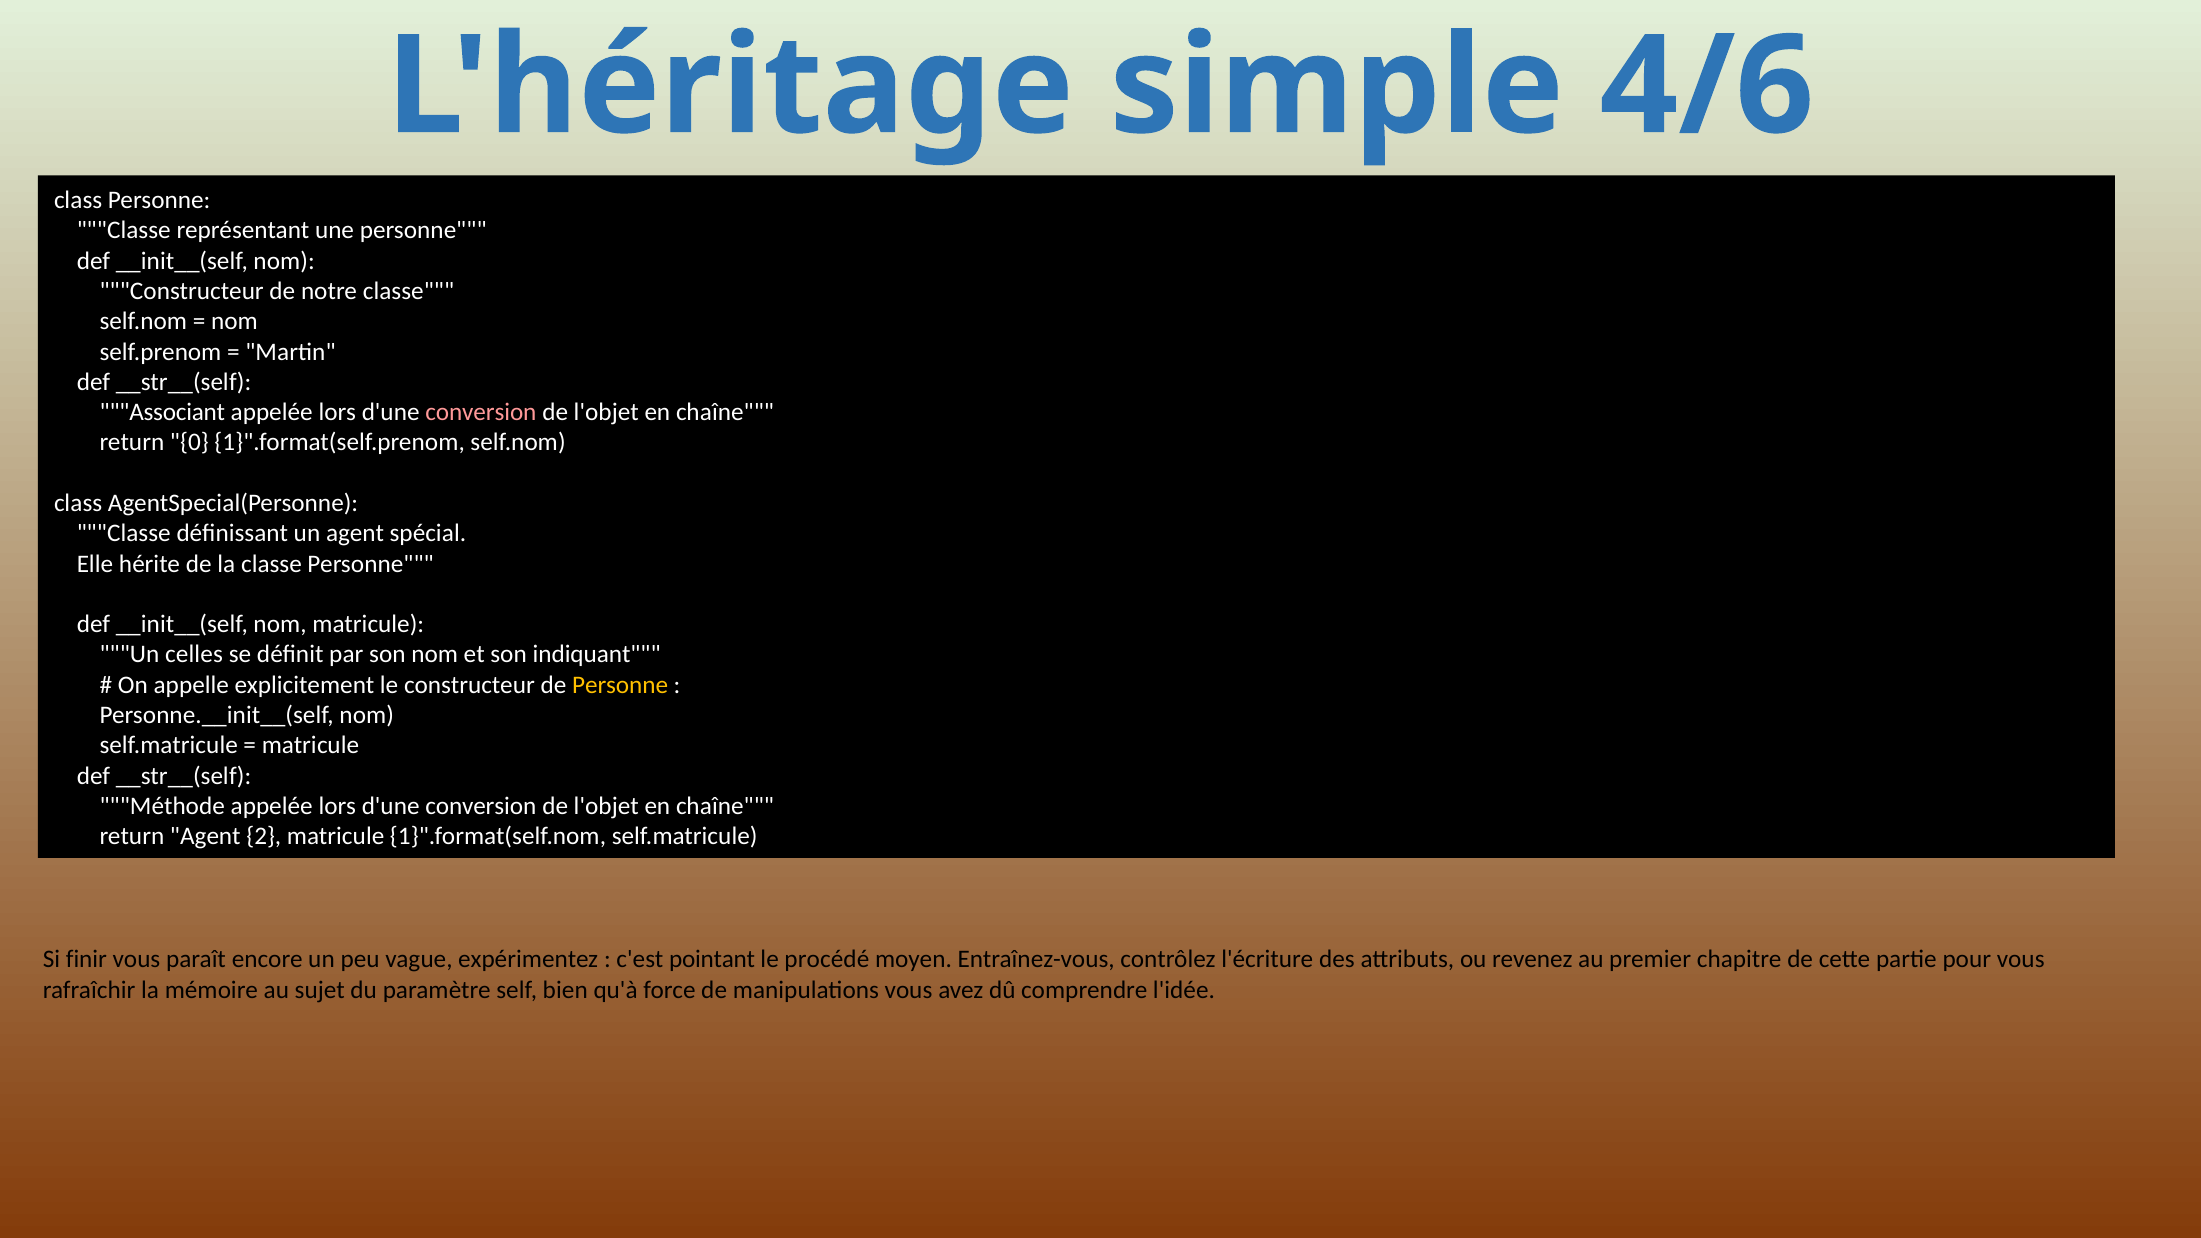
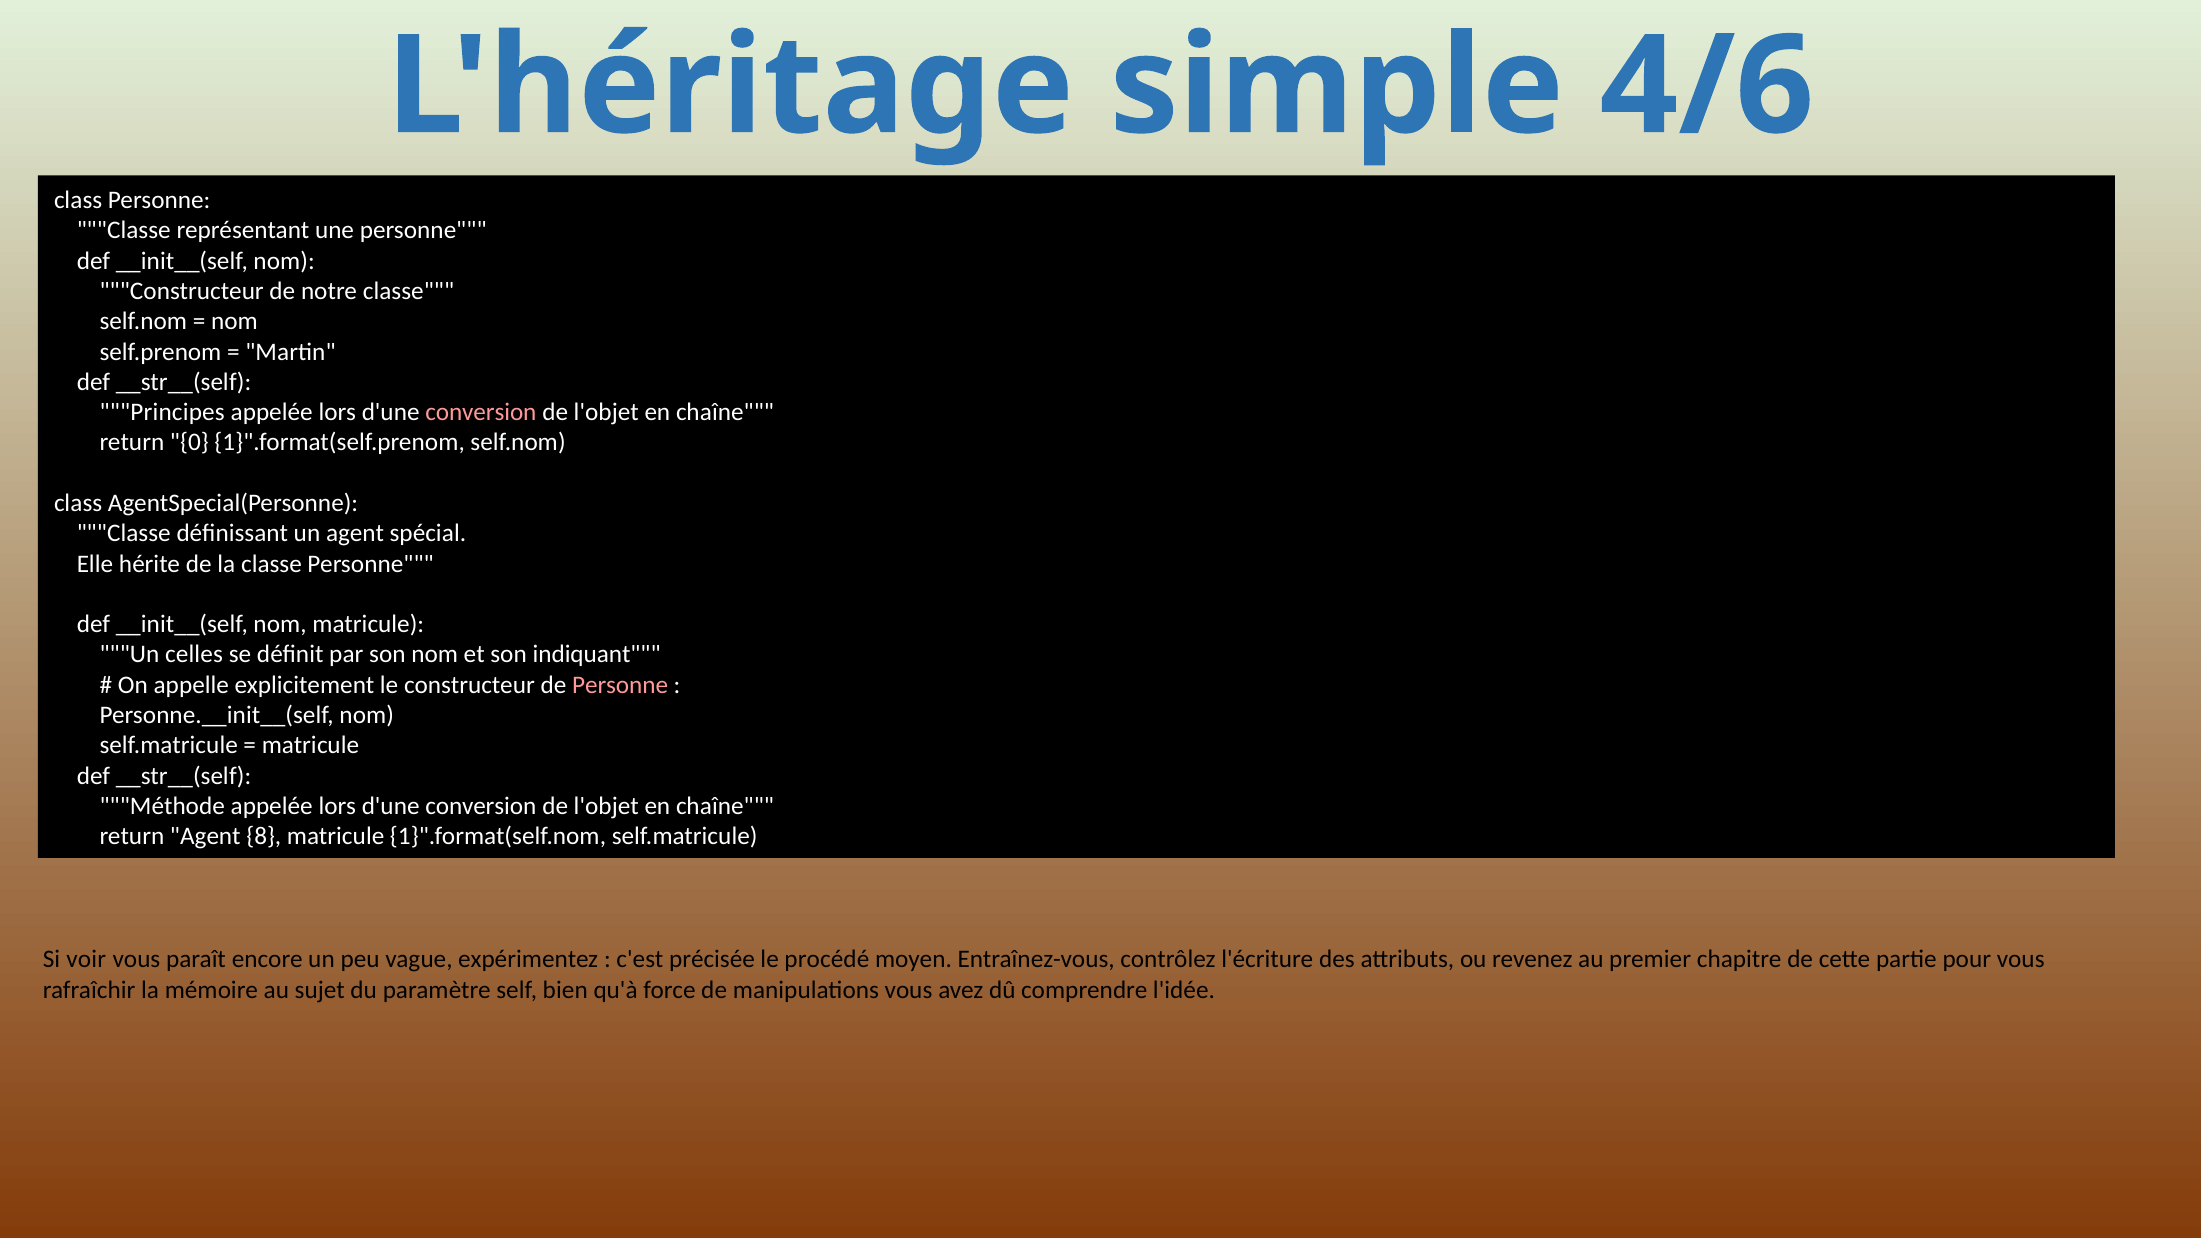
Associant: Associant -> Principes
Personne at (620, 685) colour: yellow -> pink
2: 2 -> 8
finir: finir -> voir
pointant: pointant -> précisée
